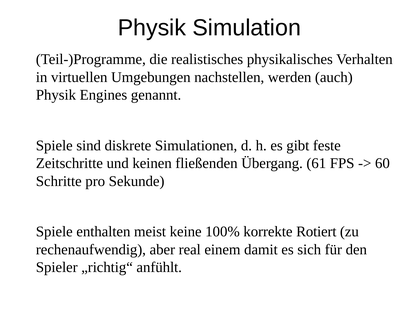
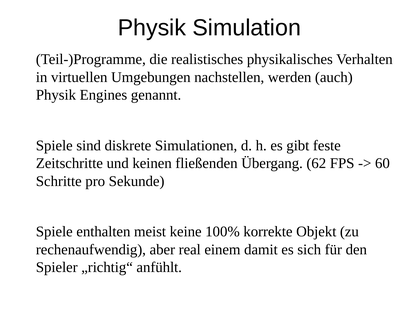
61: 61 -> 62
Rotiert: Rotiert -> Objekt
